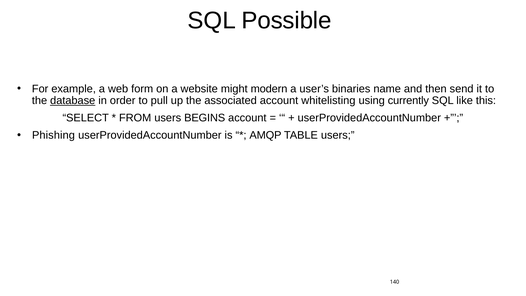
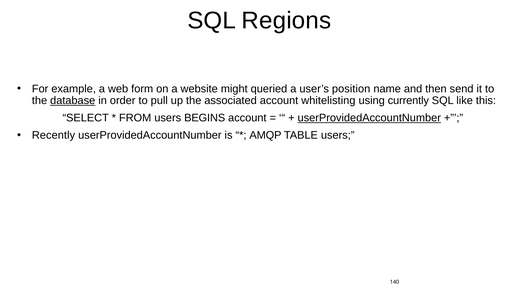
Possible: Possible -> Regions
modern: modern -> queried
binaries: binaries -> position
userProvidedAccountNumber at (369, 118) underline: none -> present
Phishing: Phishing -> Recently
